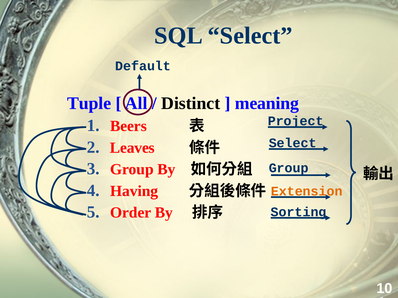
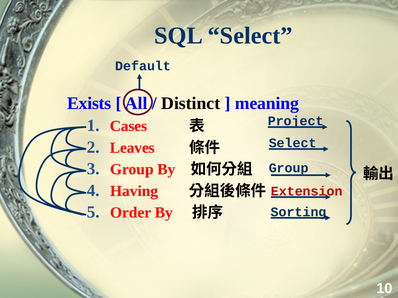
Tuple: Tuple -> Exists
Beers: Beers -> Cases
Extension colour: orange -> red
